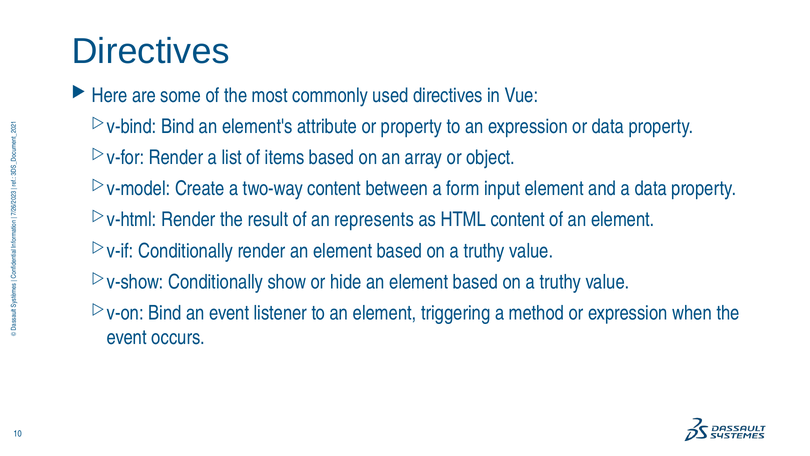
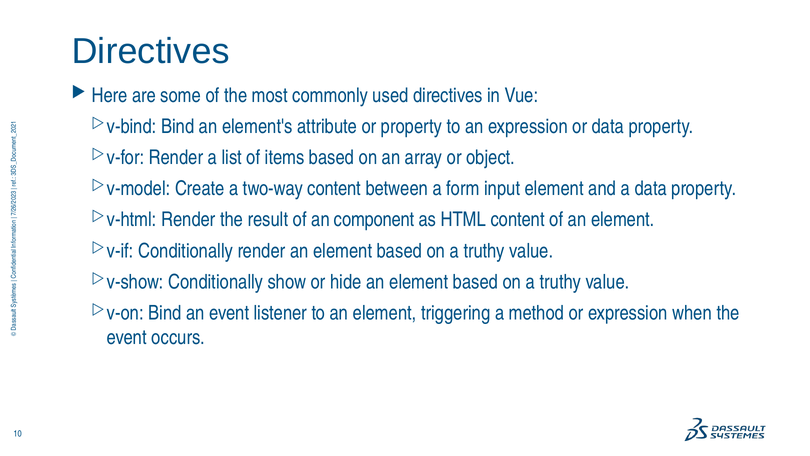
represents: represents -> component
